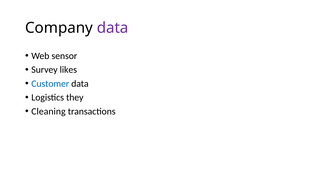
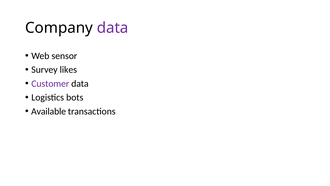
Customer colour: blue -> purple
they: they -> bots
Cleaning: Cleaning -> Available
